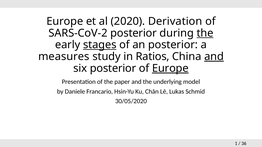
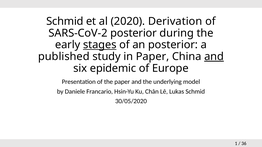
Europe at (65, 21): Europe -> Schmid
the at (205, 33) underline: present -> none
measures: measures -> published
in Ratios: Ratios -> Paper
six posterior: posterior -> epidemic
Europe at (170, 68) underline: present -> none
